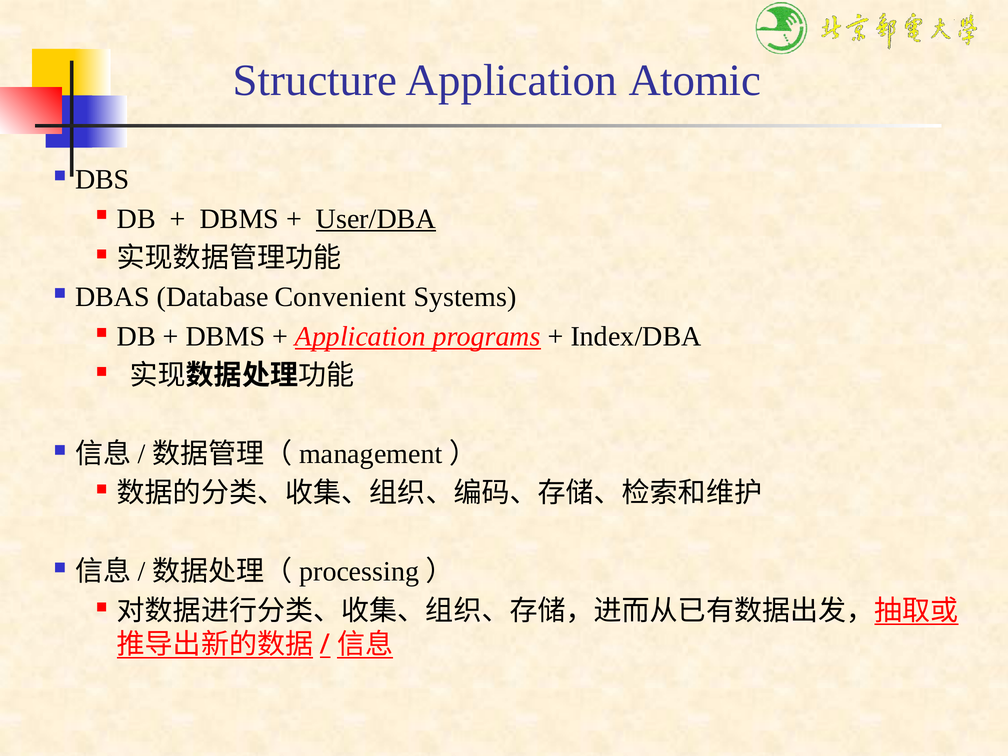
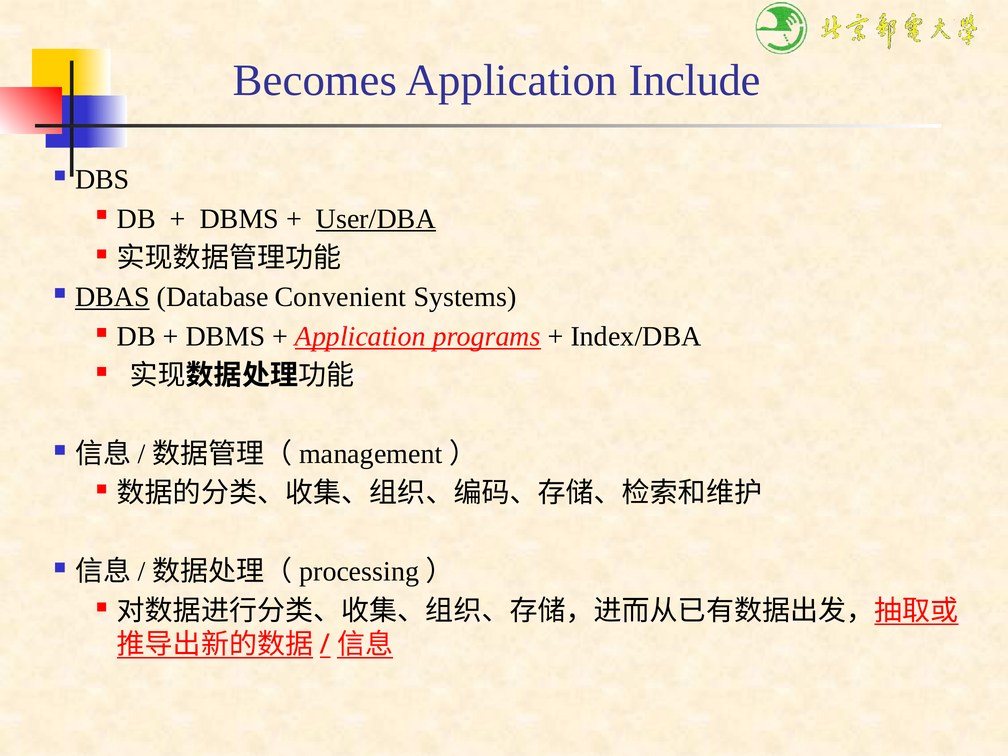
Structure: Structure -> Becomes
Atomic: Atomic -> Include
DBAS underline: none -> present
